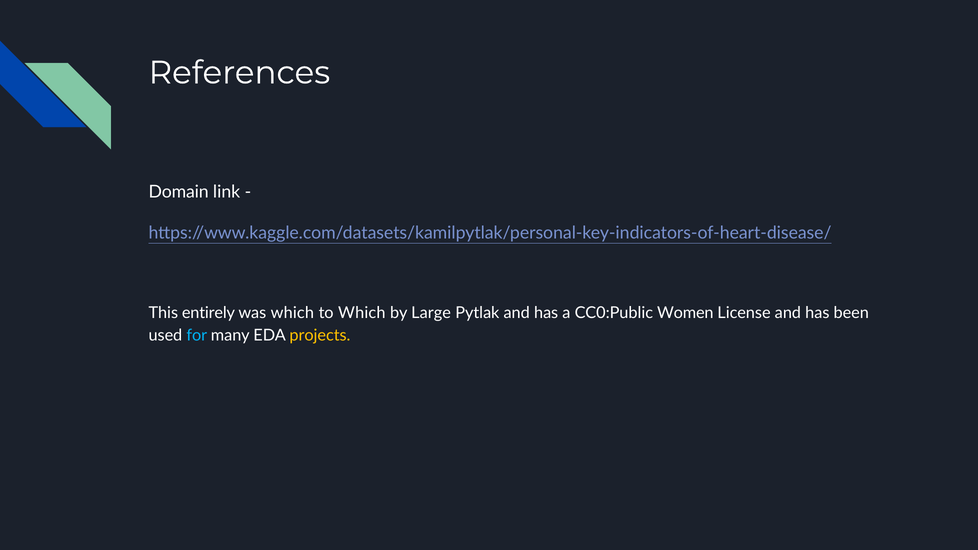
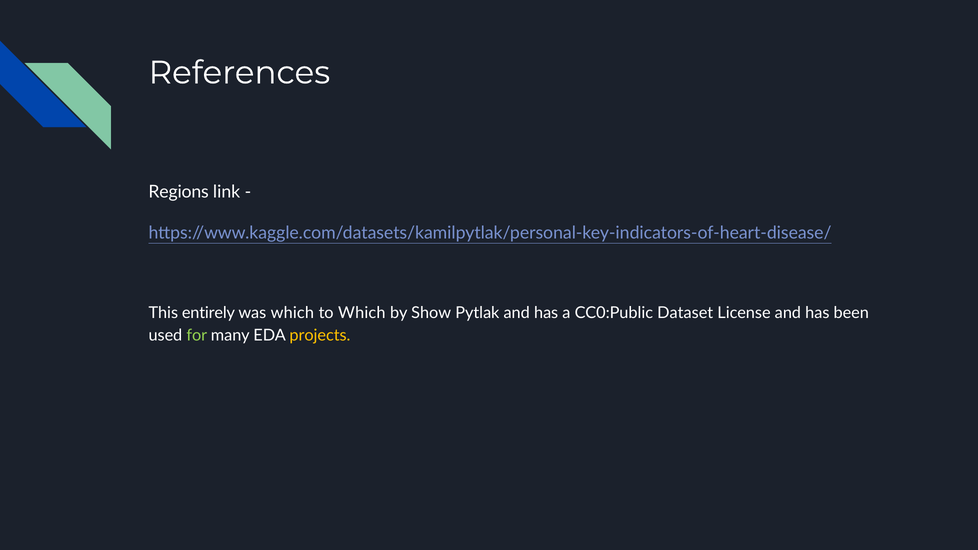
Domain: Domain -> Regions
Large: Large -> Show
Women: Women -> Dataset
for colour: light blue -> light green
